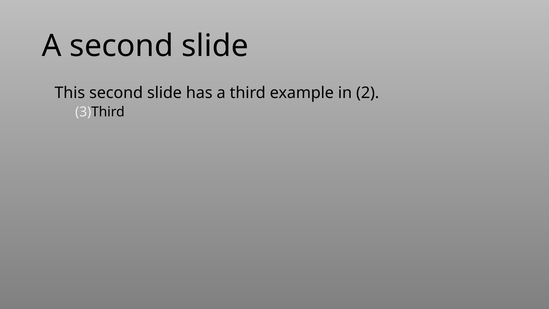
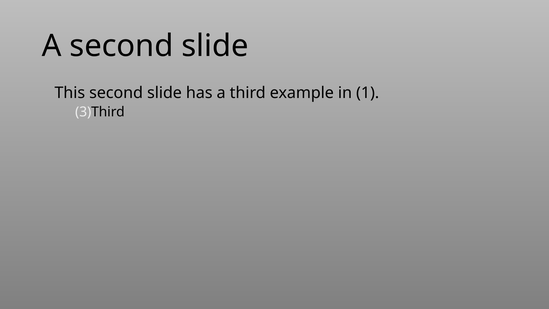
2: 2 -> 1
